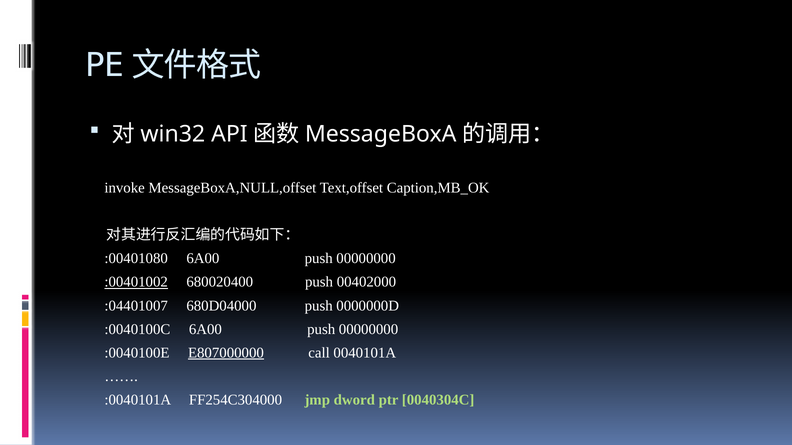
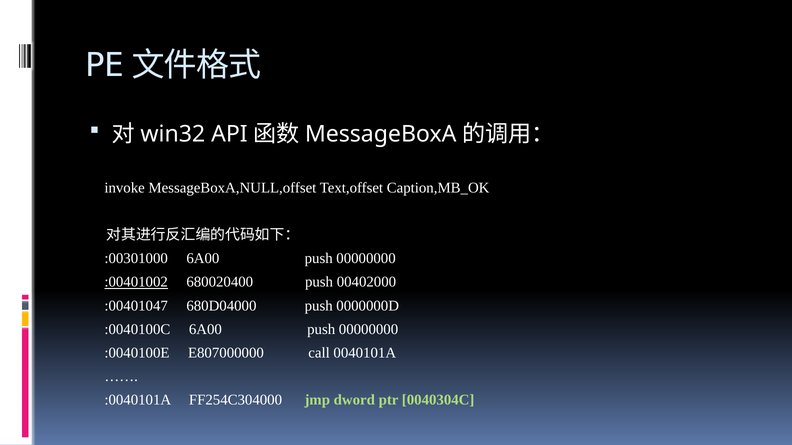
:00401080: :00401080 -> :00301000
:04401007: :04401007 -> :00401047
E807000000 underline: present -> none
